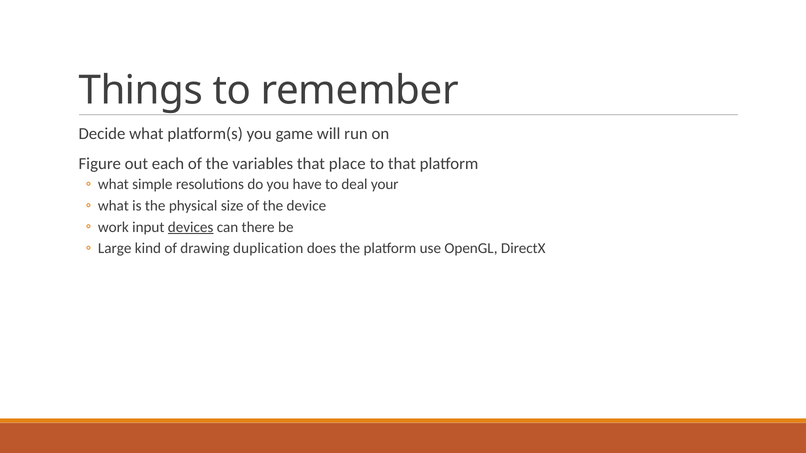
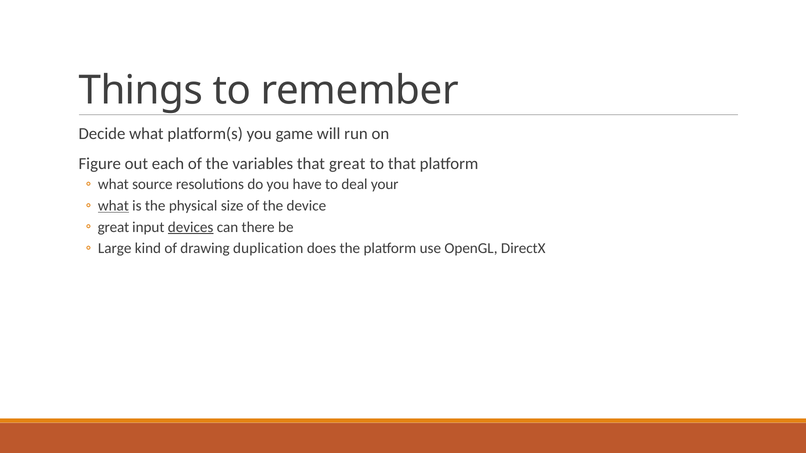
that place: place -> great
simple: simple -> source
what at (113, 206) underline: none -> present
work at (113, 227): work -> great
